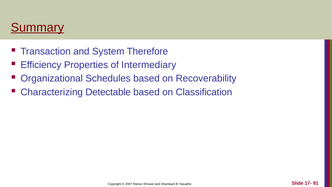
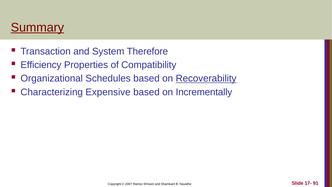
Intermediary: Intermediary -> Compatibility
Recoverability underline: none -> present
Detectable: Detectable -> Expensive
Classification: Classification -> Incrementally
